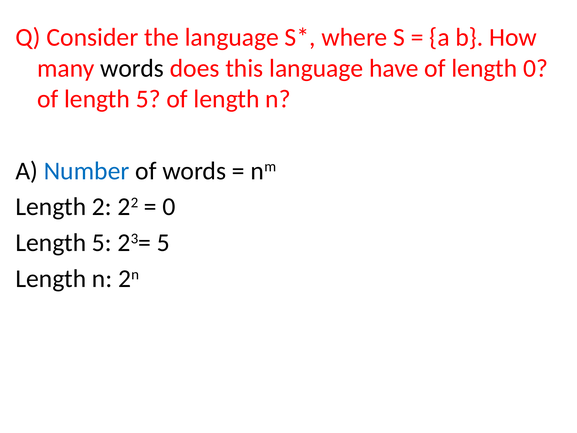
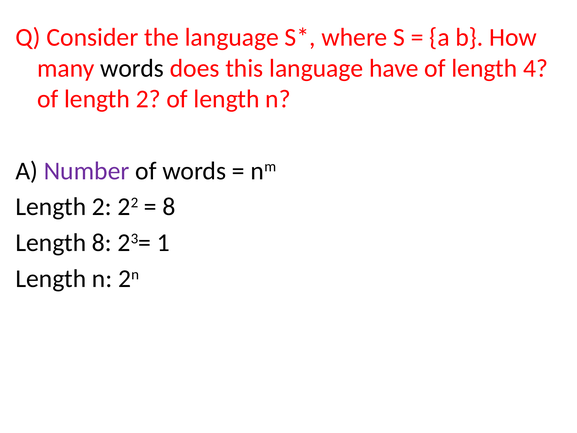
length 0: 0 -> 4
of length 5: 5 -> 2
Number colour: blue -> purple
0 at (169, 207): 0 -> 8
5 at (102, 243): 5 -> 8
23= 5: 5 -> 1
